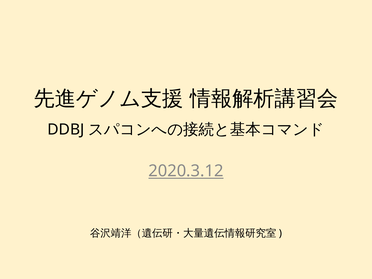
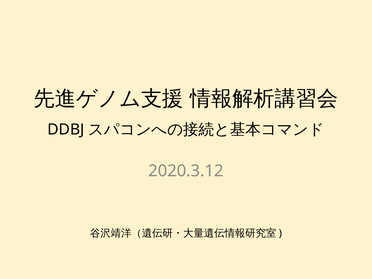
2020.3.12 underline: present -> none
